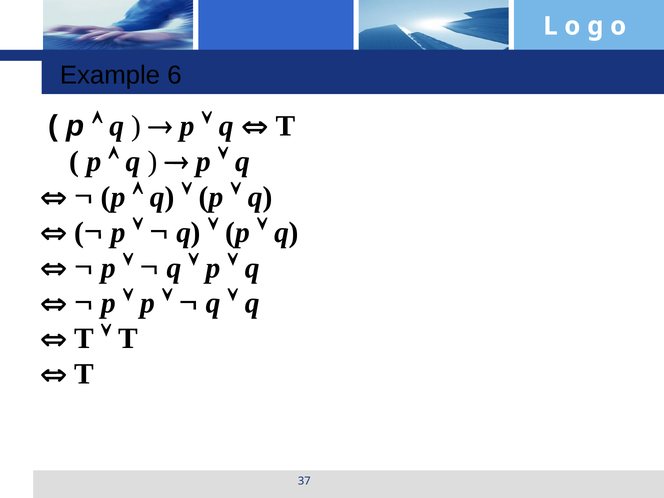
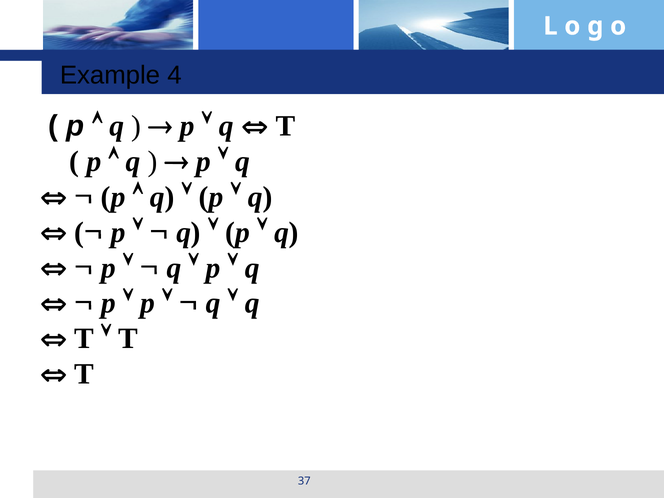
6: 6 -> 4
